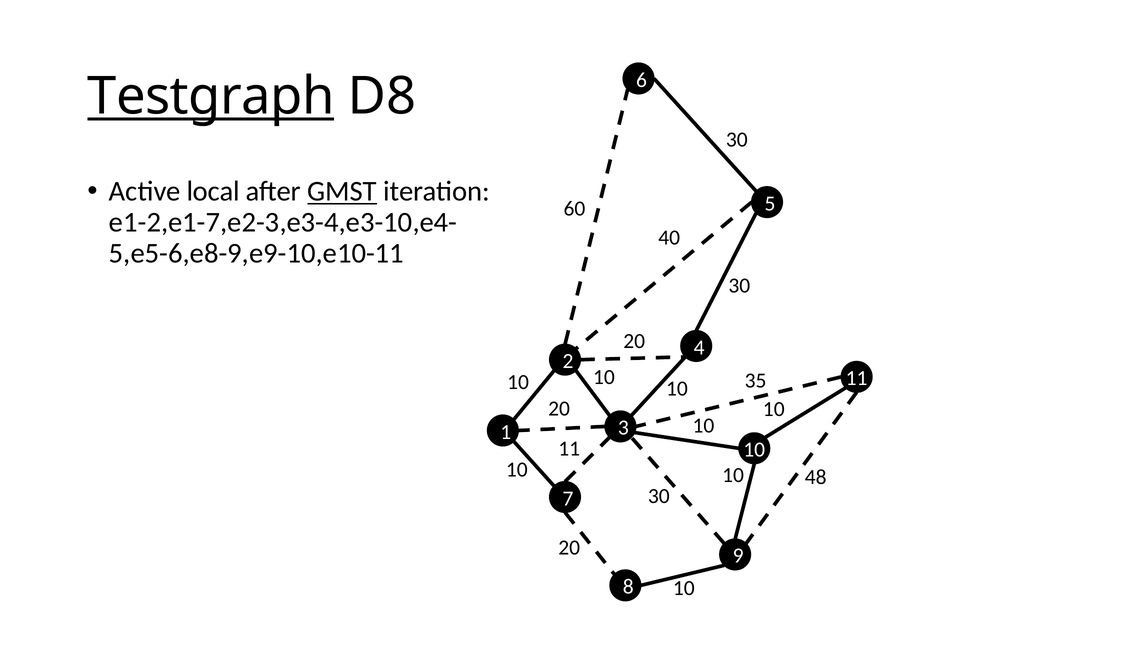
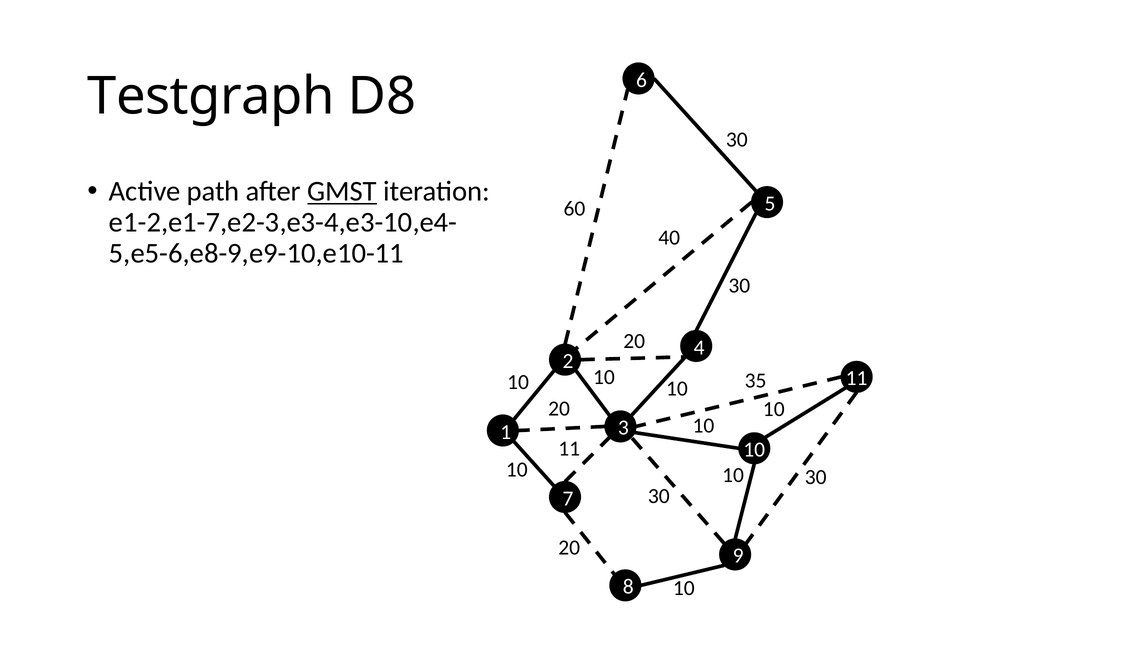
Testgraph underline: present -> none
local: local -> path
48 at (816, 477): 48 -> 30
